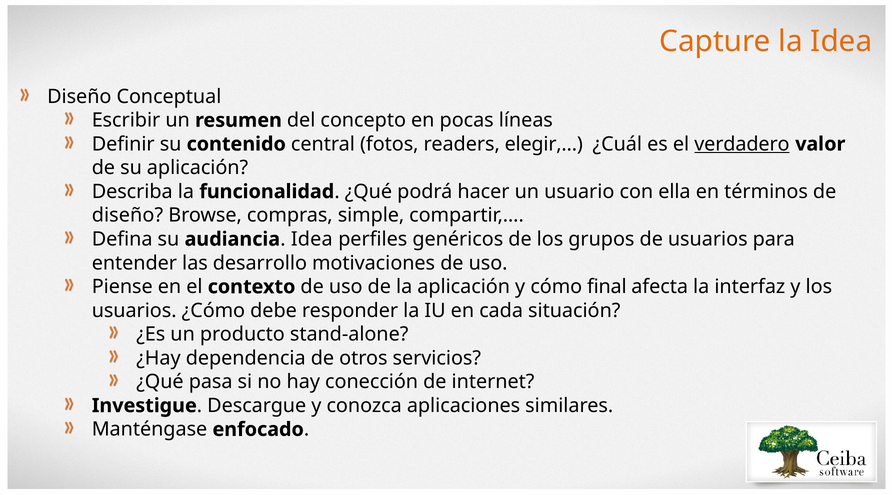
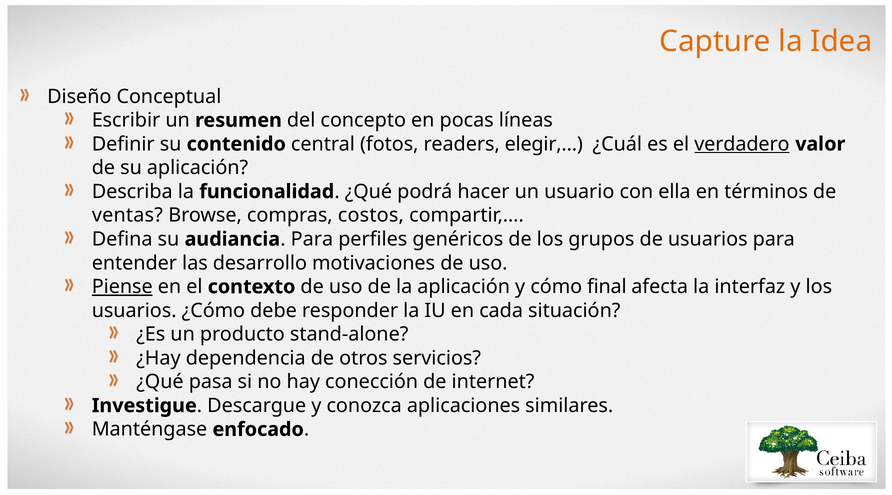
diseño at (127, 215): diseño -> ventas
simple: simple -> costos
audiancia Idea: Idea -> Para
Piense underline: none -> present
